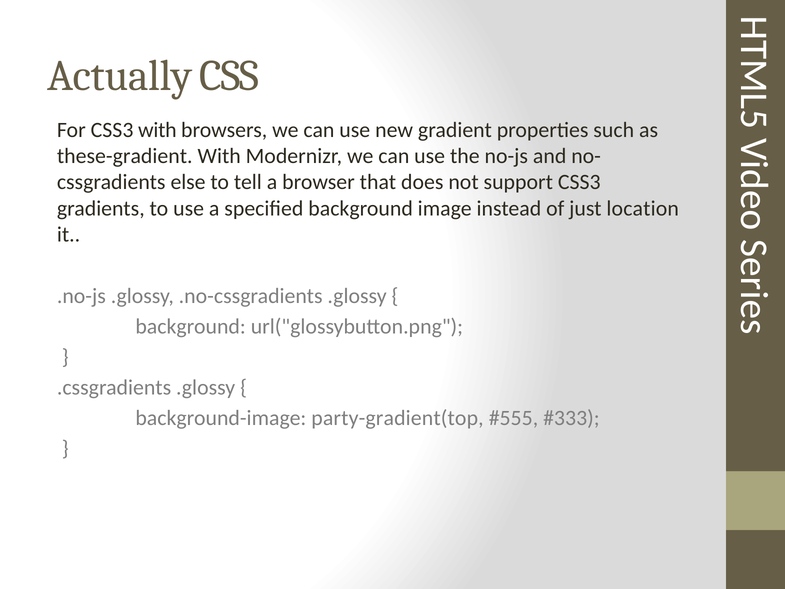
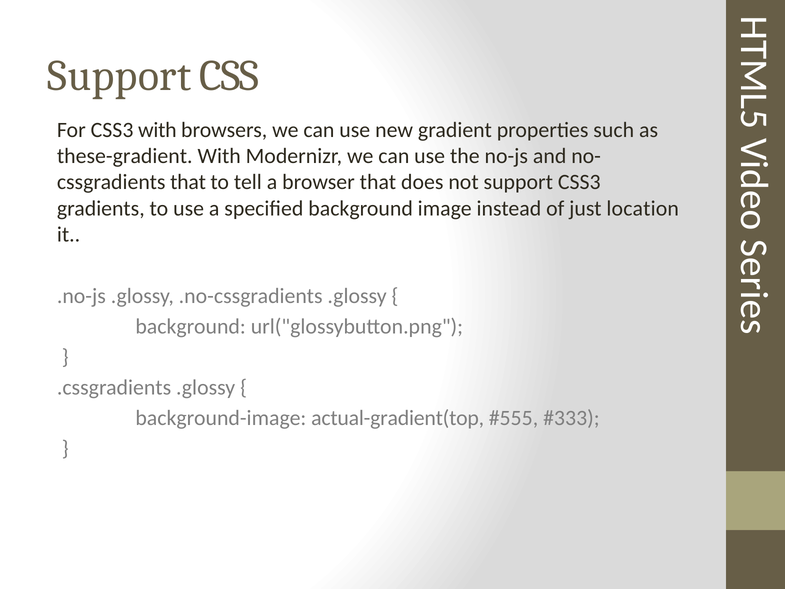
Actually at (120, 76): Actually -> Support
else at (188, 182): else -> that
party-gradient(top: party-gradient(top -> actual-gradient(top
